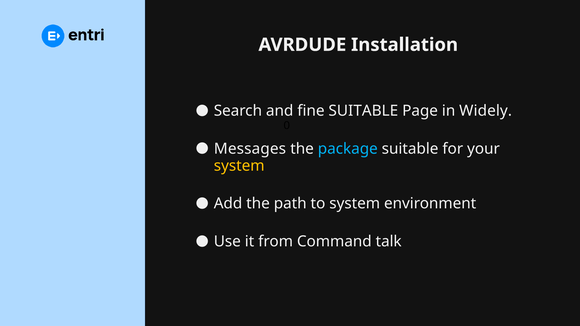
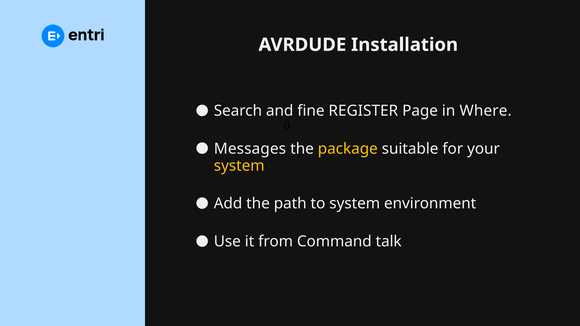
fine SUITABLE: SUITABLE -> REGISTER
Widely: Widely -> Where
package colour: light blue -> yellow
